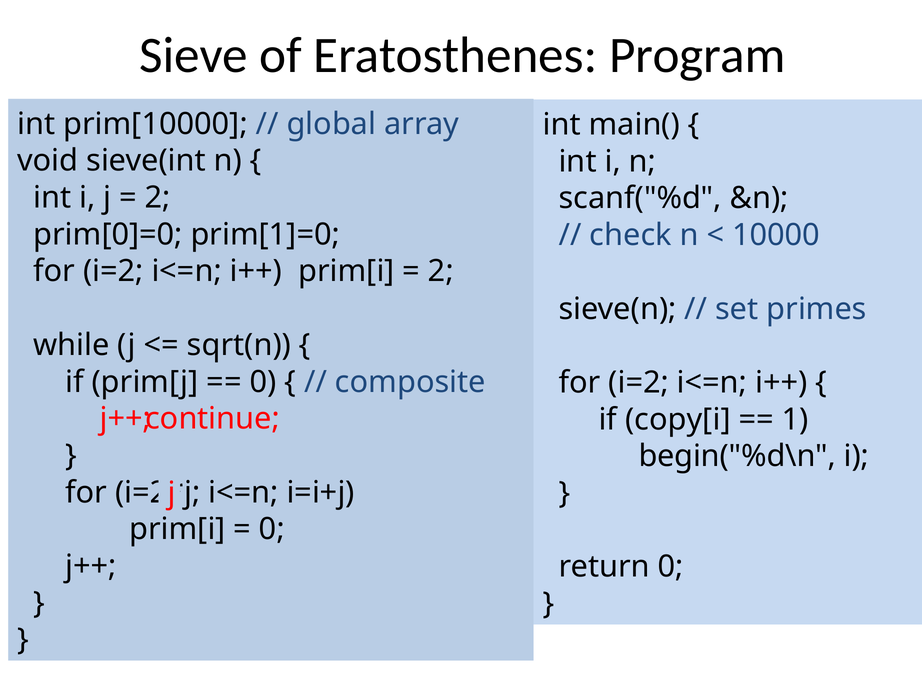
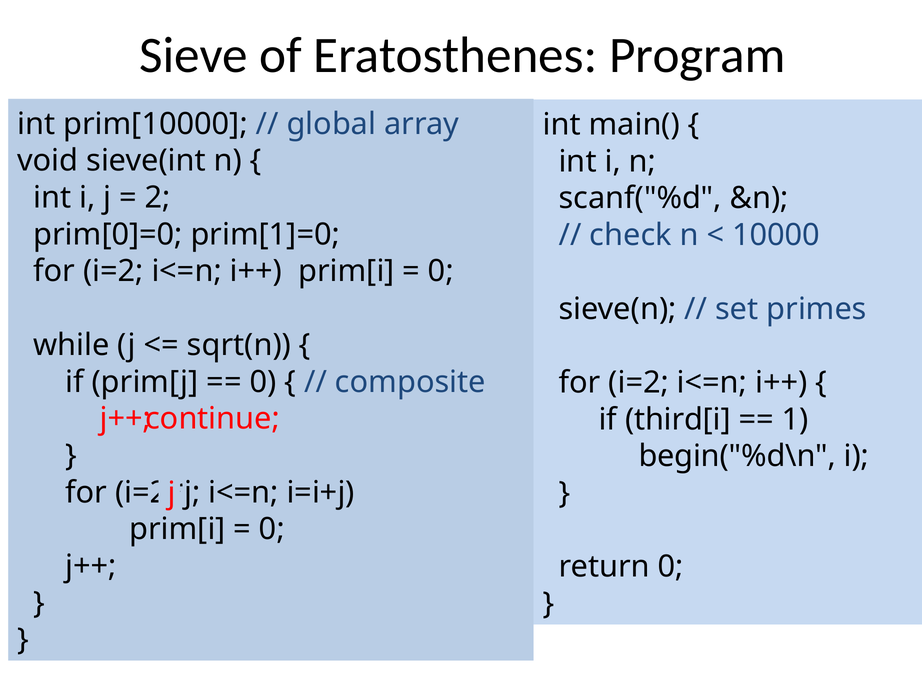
2 at (441, 271): 2 -> 0
copy[i: copy[i -> third[i
